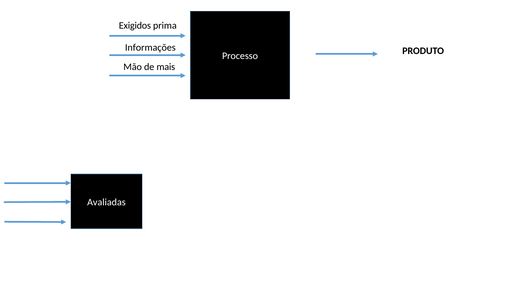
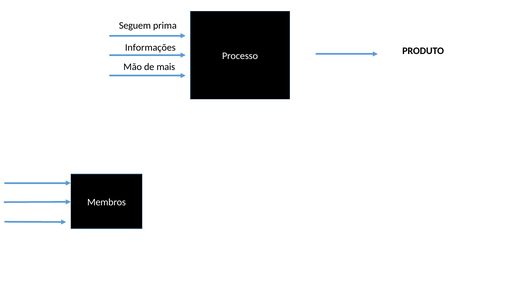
Exigidos: Exigidos -> Seguem
Avaliadas: Avaliadas -> Membros
